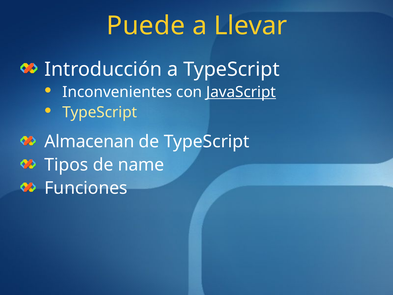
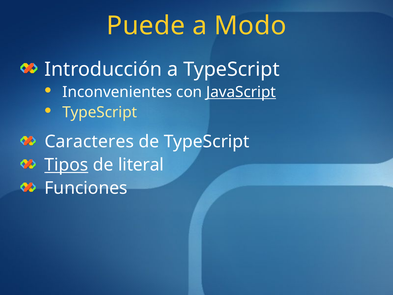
Llevar: Llevar -> Modo
Almacenan: Almacenan -> Caracteres
Tipos underline: none -> present
name: name -> literal
